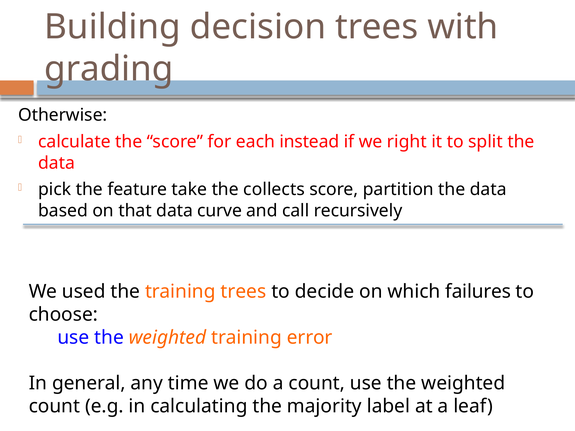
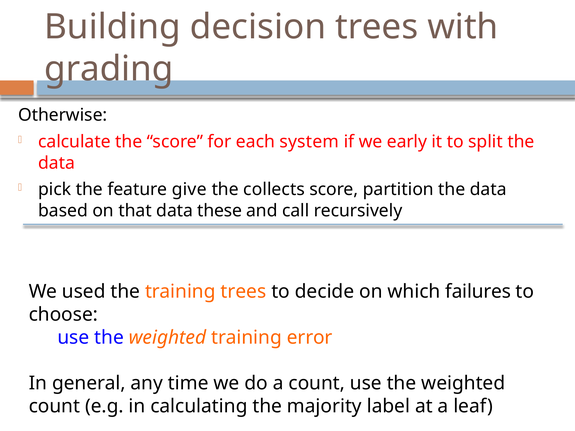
instead: instead -> system
right: right -> early
take: take -> give
curve: curve -> these
